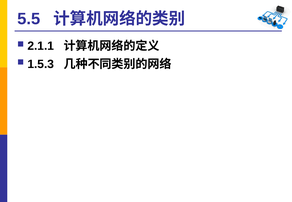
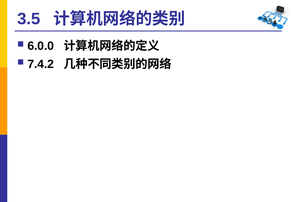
5.5: 5.5 -> 3.5
2.1.1: 2.1.1 -> 6.0.0
1.5.3: 1.5.3 -> 7.4.2
